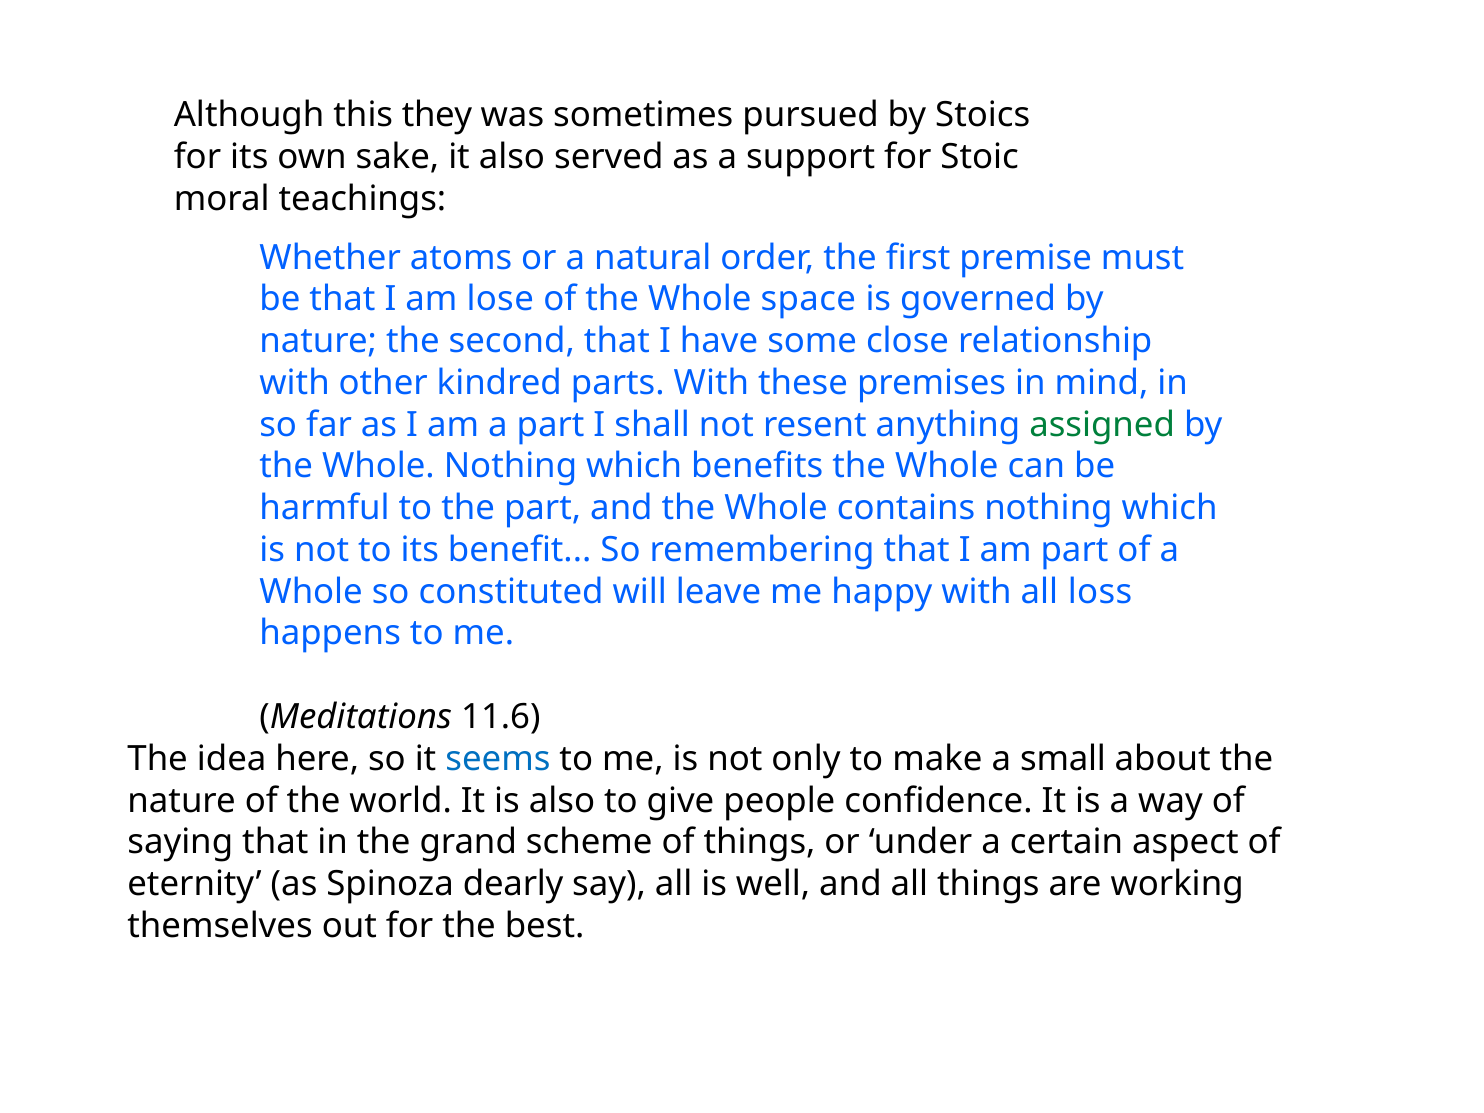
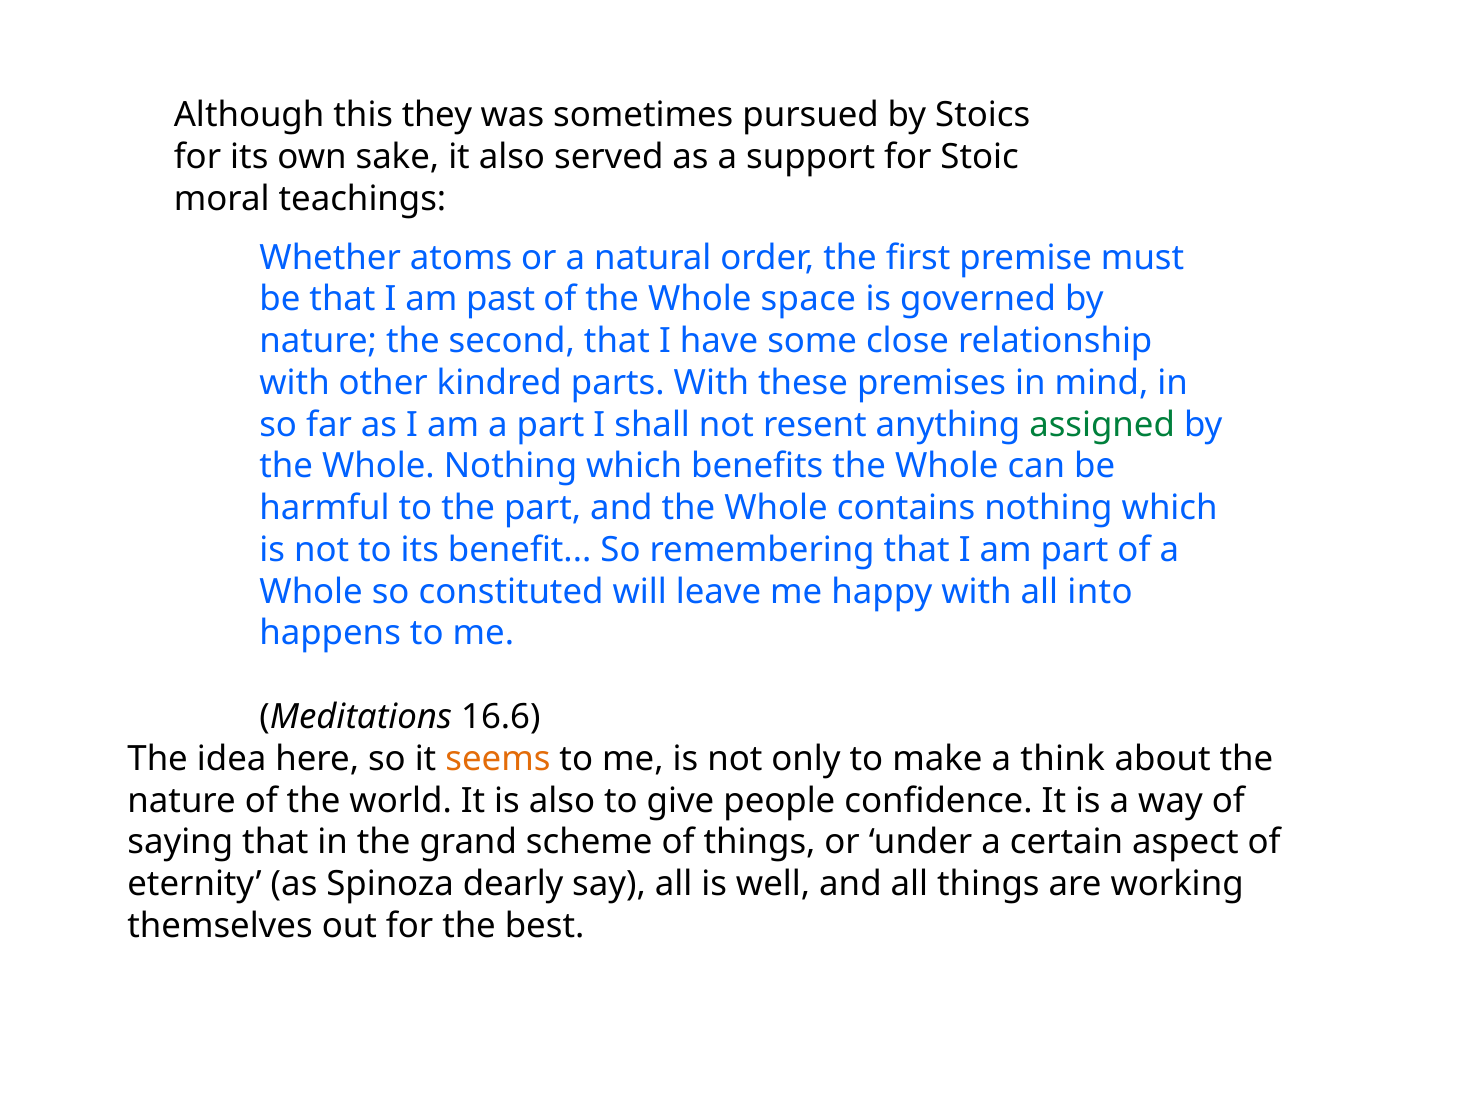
lose: lose -> past
loss: loss -> into
11.6: 11.6 -> 16.6
seems colour: blue -> orange
small: small -> think
